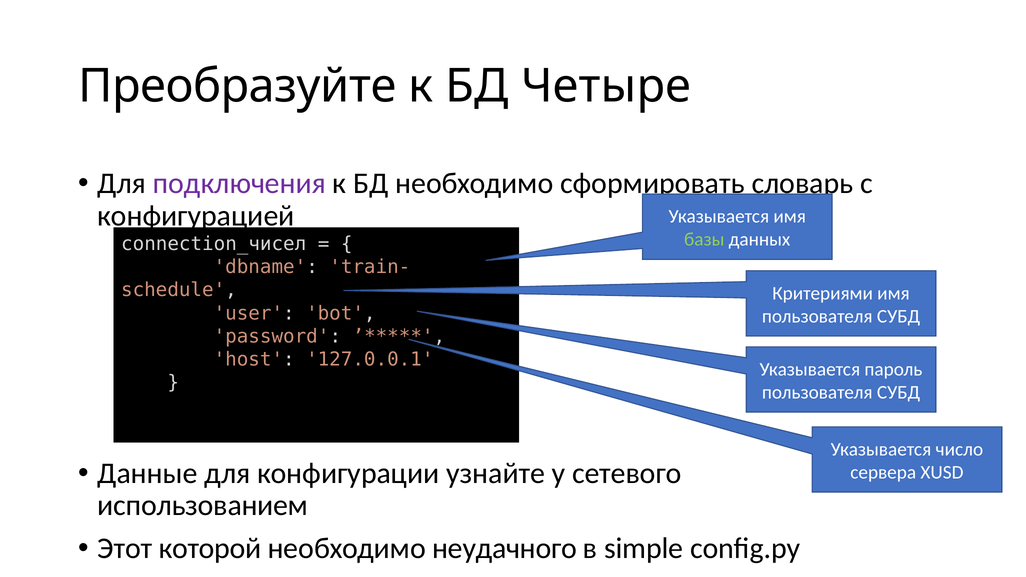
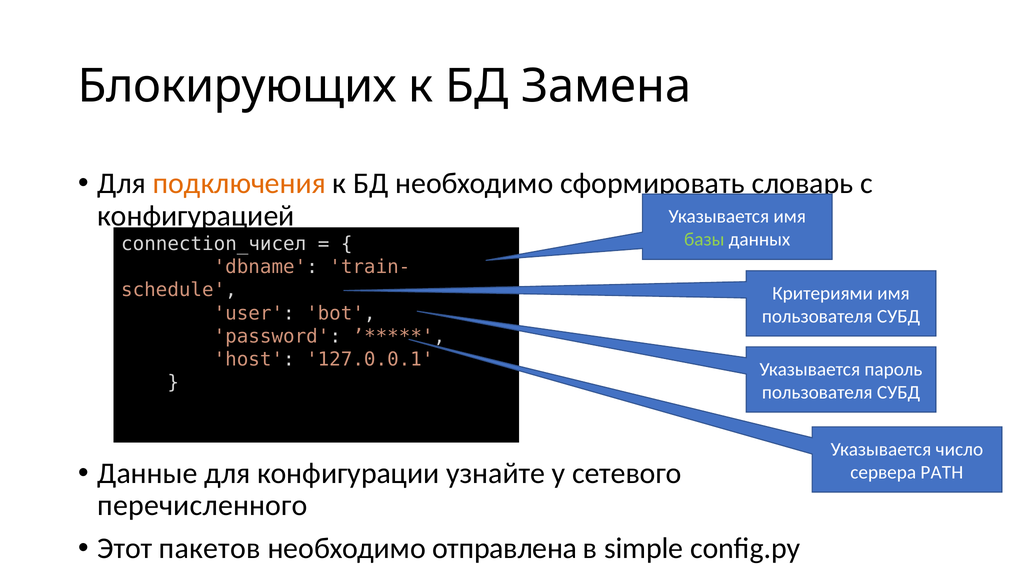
Преобразуйте: Преобразуйте -> Блокирующих
Четыре: Четыре -> Замена
подключения colour: purple -> orange
XUSD: XUSD -> PATH
использованием: использованием -> перечисленного
которой: которой -> пакетов
неудачного: неудачного -> отправлена
